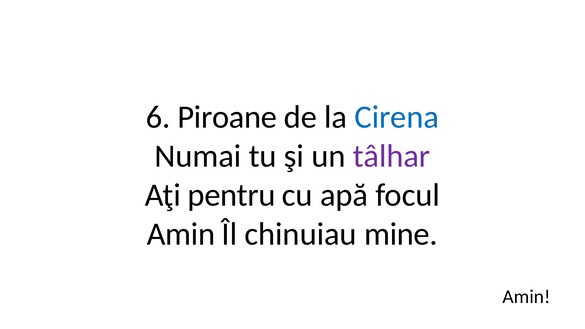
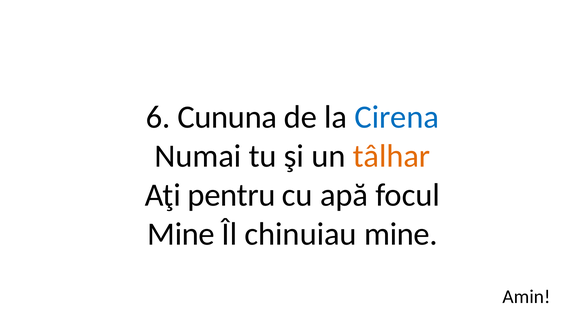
Piroane: Piroane -> Cununa
tâlhar colour: purple -> orange
Amin at (181, 234): Amin -> Mine
